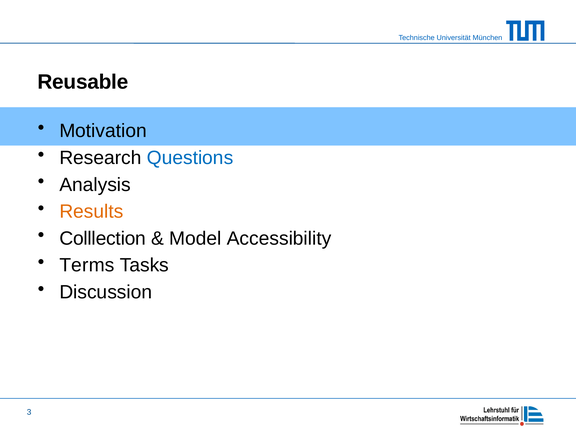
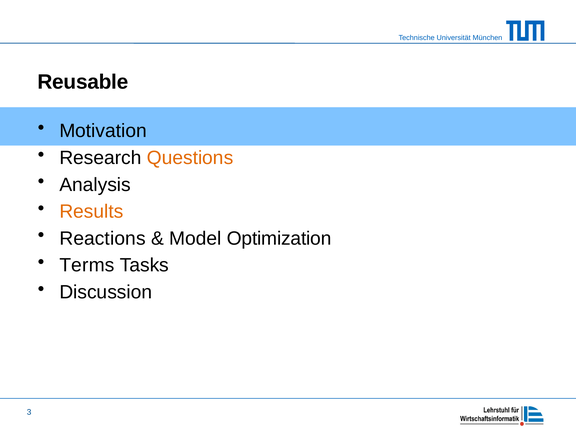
Questions colour: blue -> orange
Colllection: Colllection -> Reactions
Accessibility: Accessibility -> Optimization
